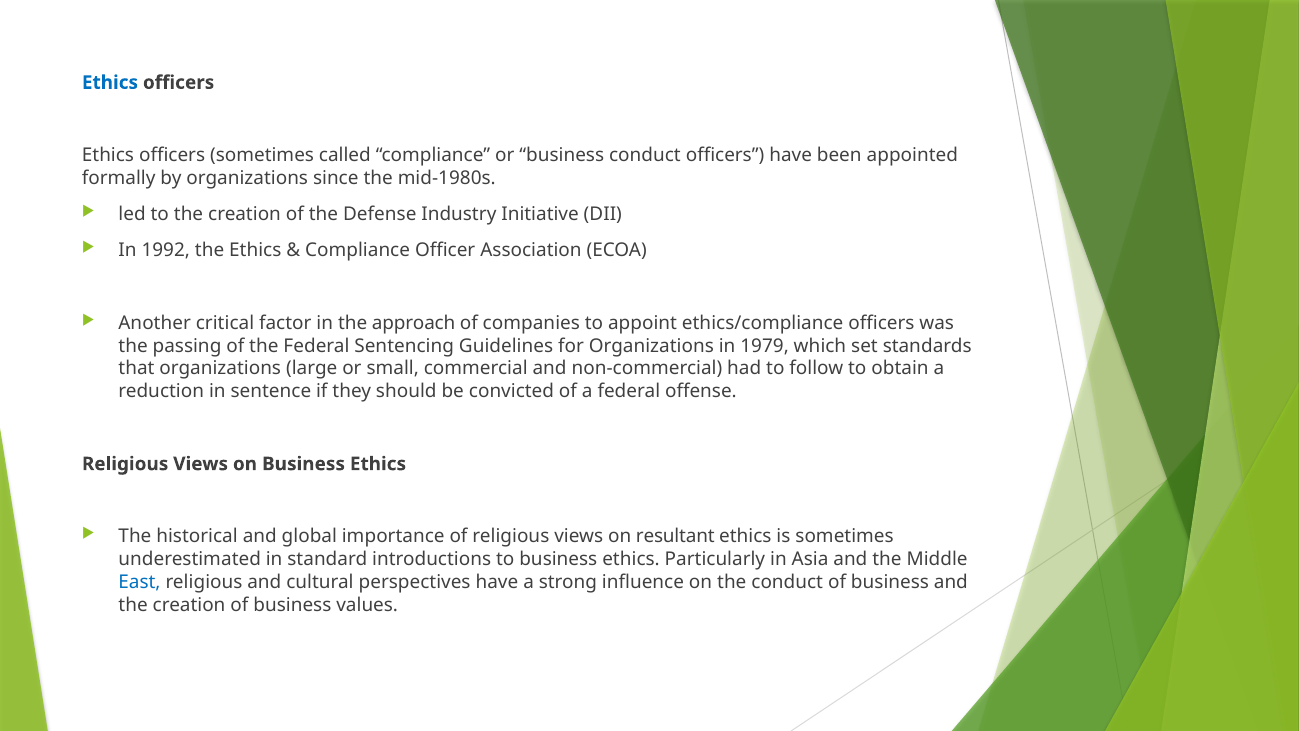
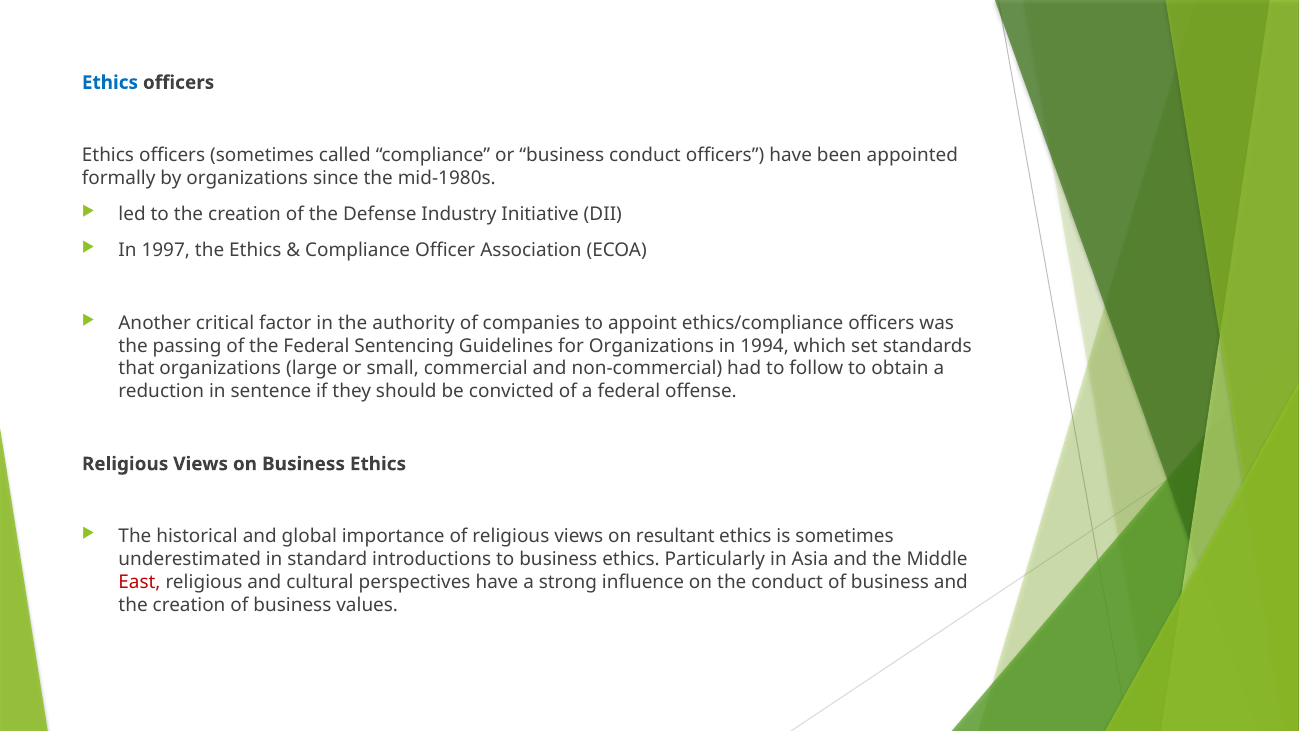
1992: 1992 -> 1997
approach: approach -> authority
1979: 1979 -> 1994
East colour: blue -> red
